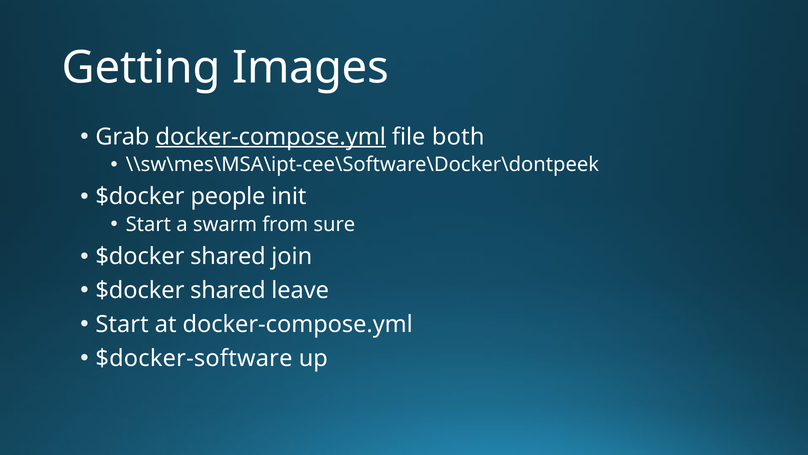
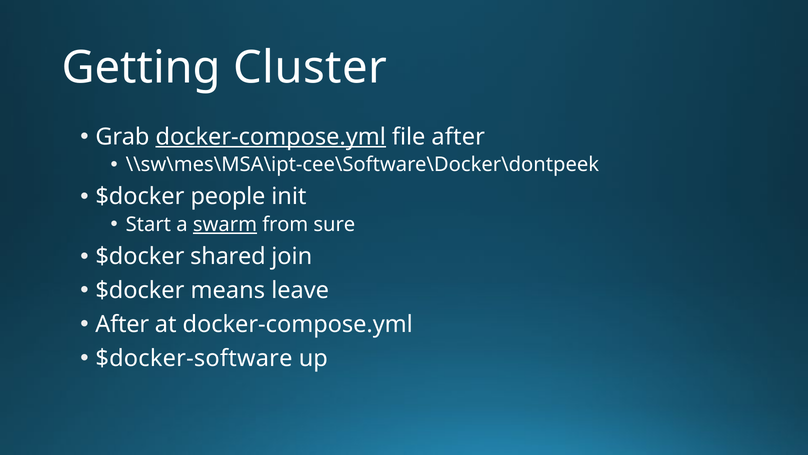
Images: Images -> Cluster
file both: both -> after
swarm underline: none -> present
shared at (228, 290): shared -> means
Start at (122, 324): Start -> After
